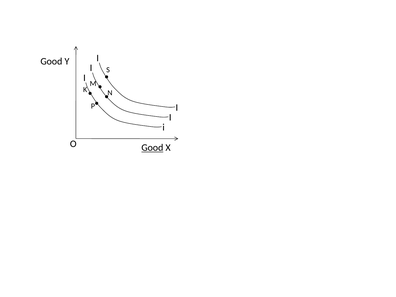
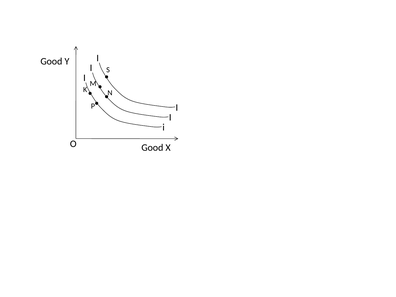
Good at (152, 148) underline: present -> none
